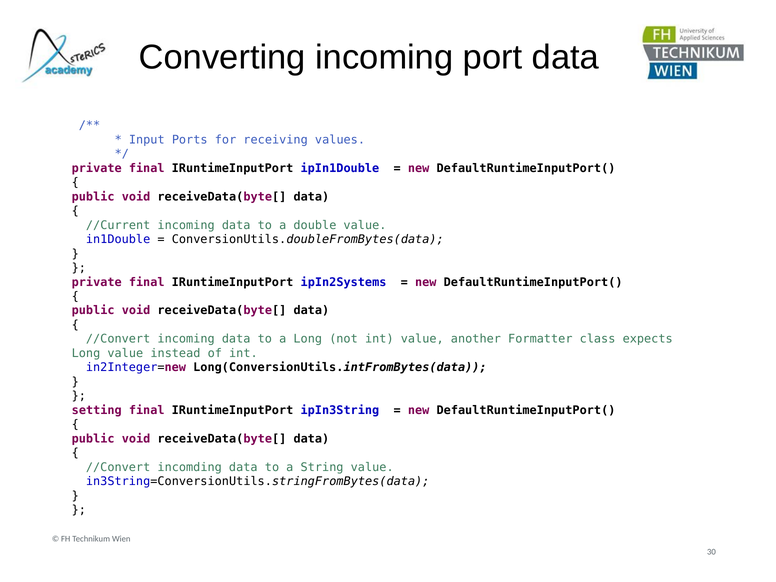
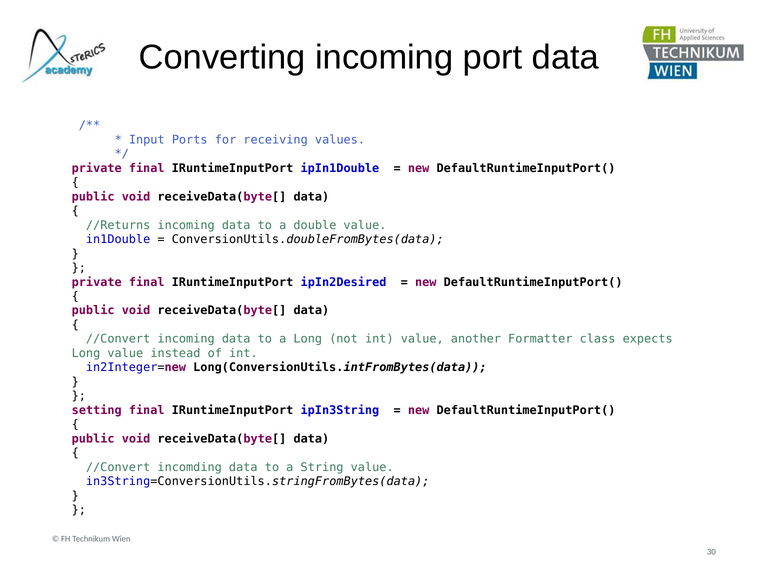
//Current: //Current -> //Returns
ipIn2Systems: ipIn2Systems -> ipIn2Desired
